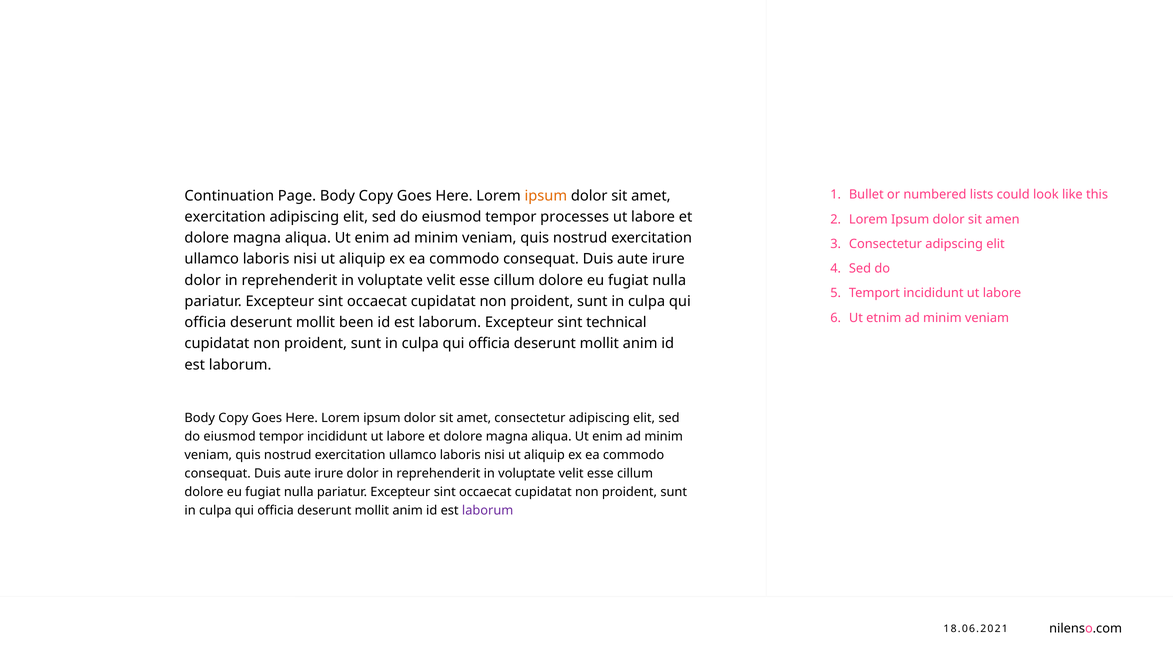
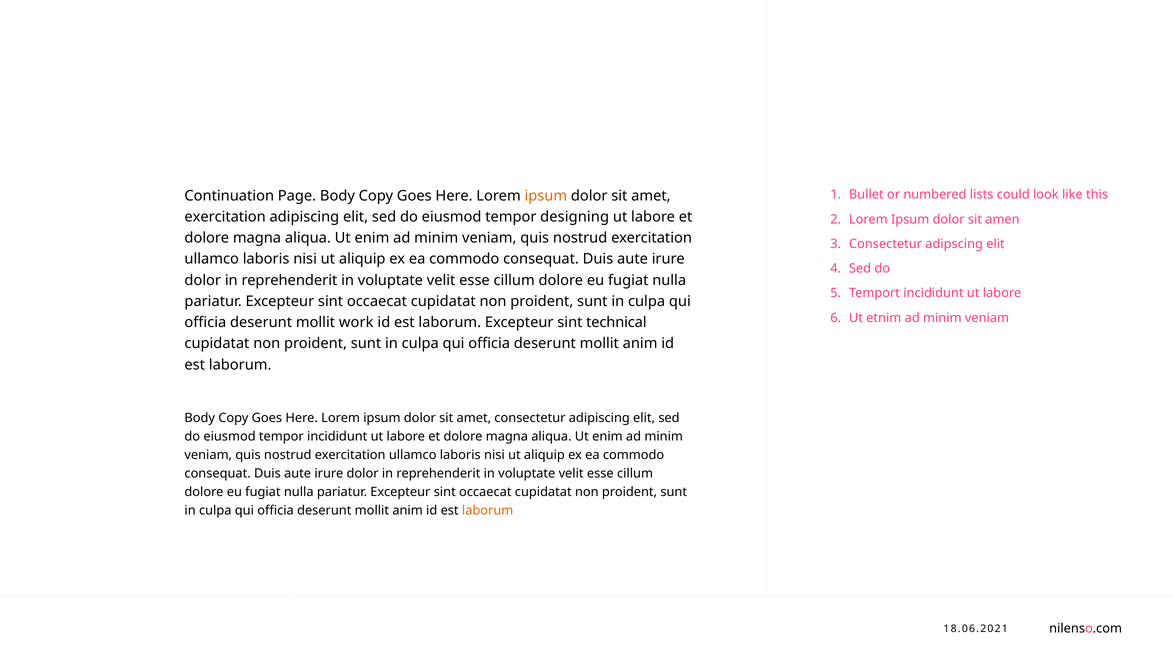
processes: processes -> designing
been: been -> work
laborum at (488, 510) colour: purple -> orange
